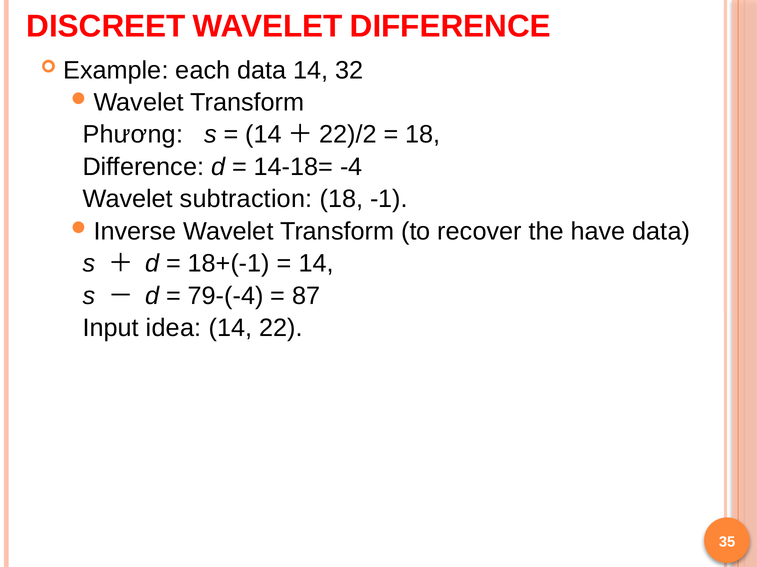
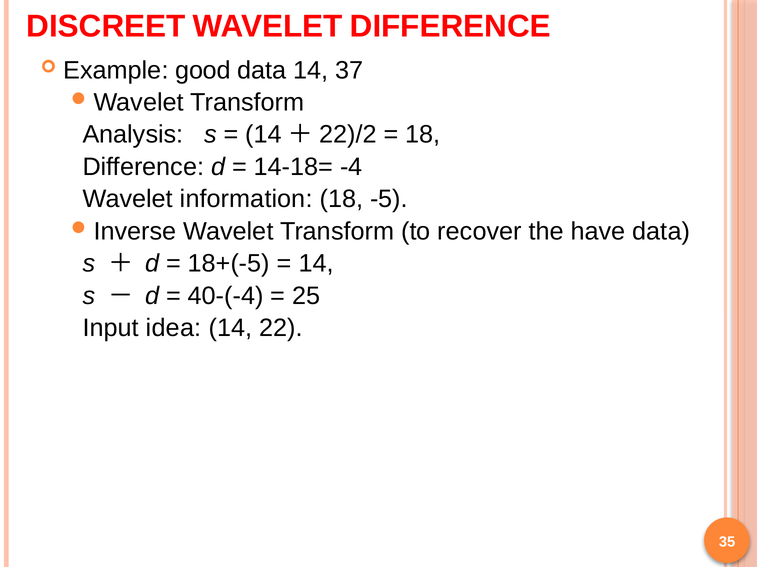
each: each -> good
32: 32 -> 37
Phương: Phương -> Analysis
subtraction: subtraction -> information
-1: -1 -> -5
18+(-1: 18+(-1 -> 18+(-5
79-(-4: 79-(-4 -> 40-(-4
87: 87 -> 25
